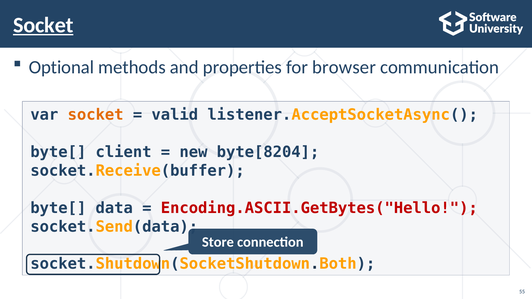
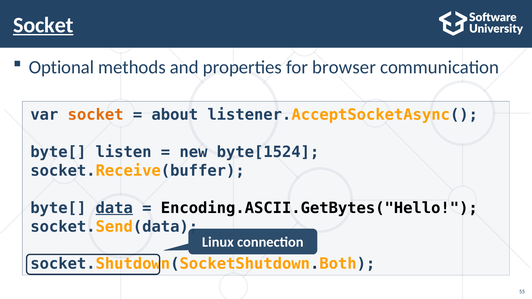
valid: valid -> about
client: client -> listen
byte[8204: byte[8204 -> byte[1524
data underline: none -> present
Encoding.ASCII.GetBytes("Hello colour: red -> black
Store: Store -> Linux
